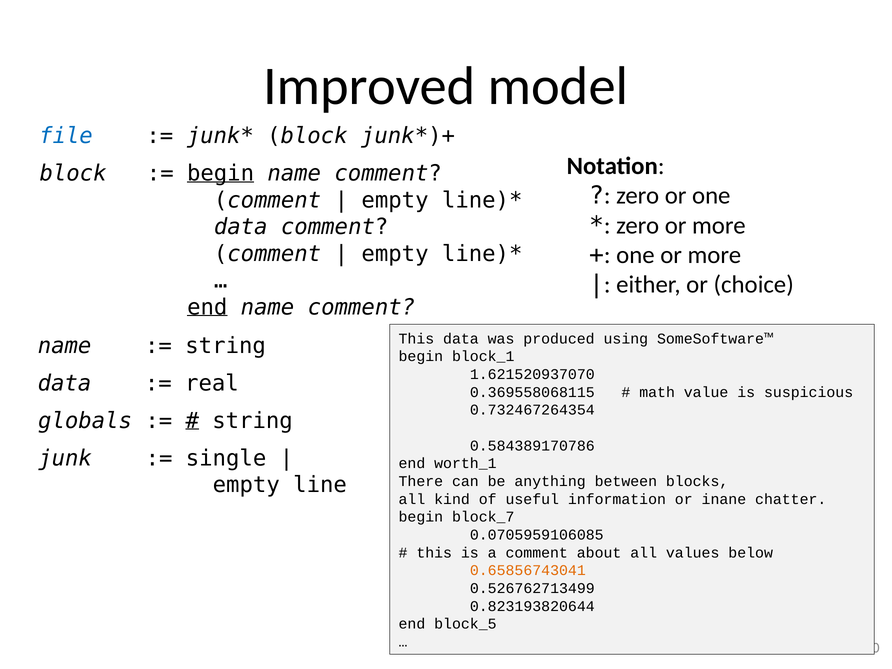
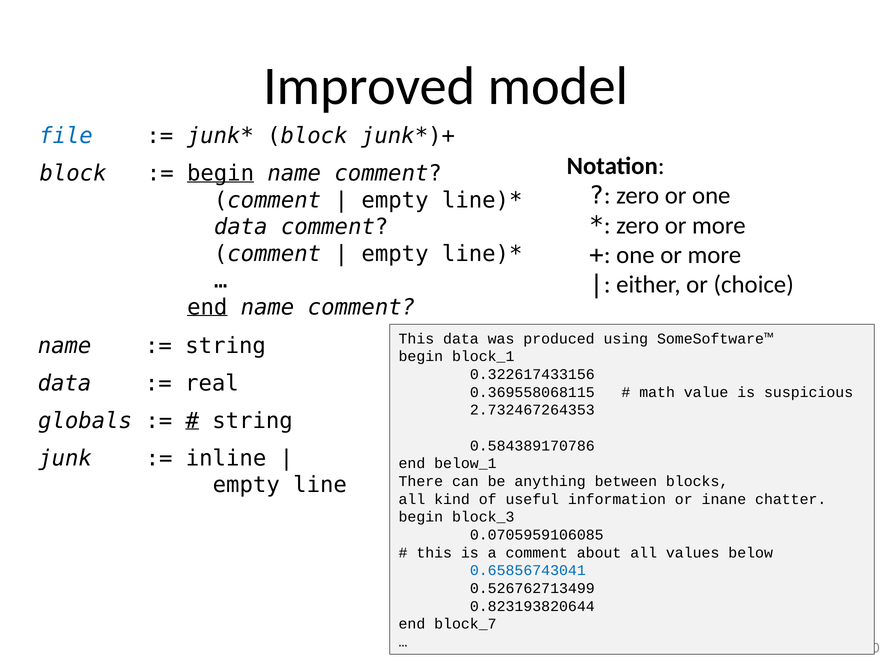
1.621520937070: 1.621520937070 -> 0.322617433156
0.732467264354: 0.732467264354 -> 2.732467264353
single: single -> inline
worth_1: worth_1 -> below_1
block_7: block_7 -> block_3
0.65856743041 colour: orange -> blue
block_5: block_5 -> block_7
